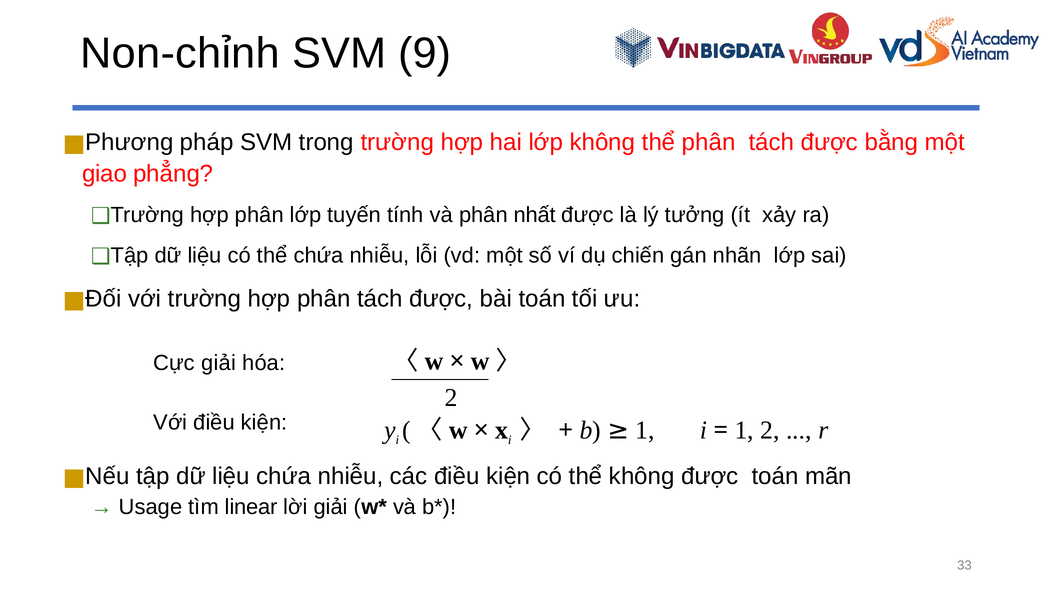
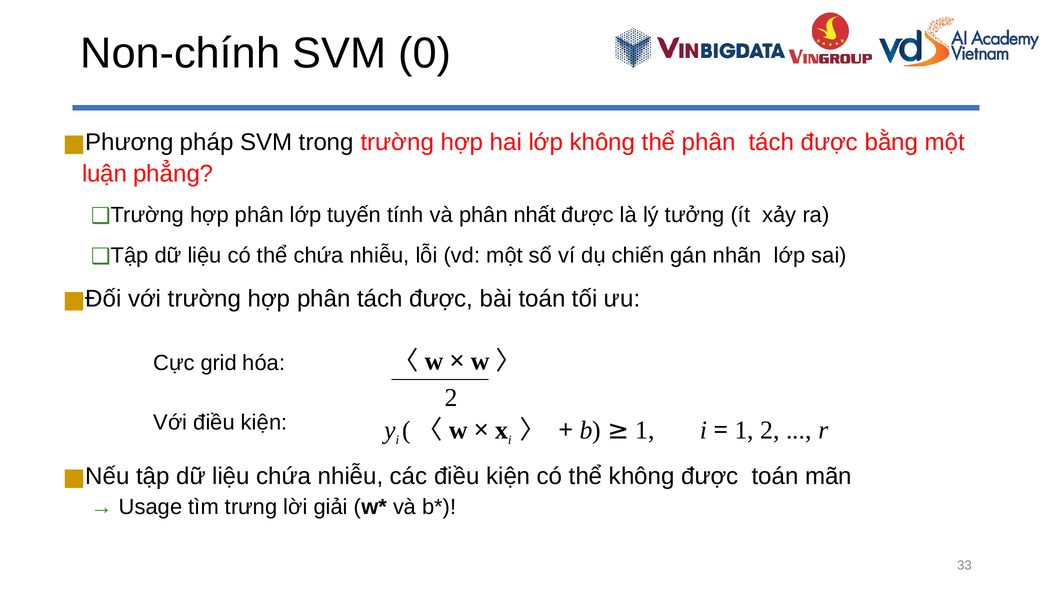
Non-chỉnh: Non-chỉnh -> Non-chính
9: 9 -> 0
giao: giao -> luận
Cực giải: giải -> grid
linear: linear -> trưng
